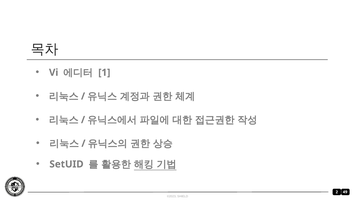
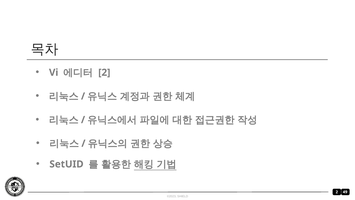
1 at (104, 72): 1 -> 2
